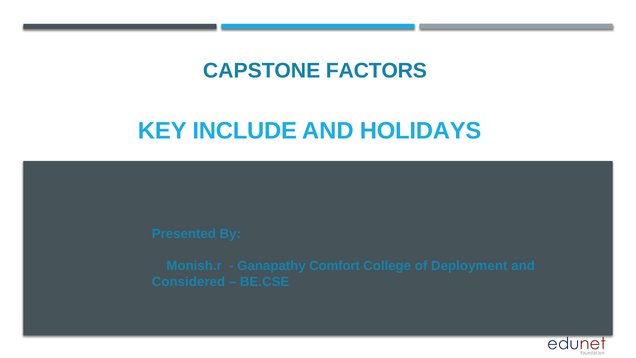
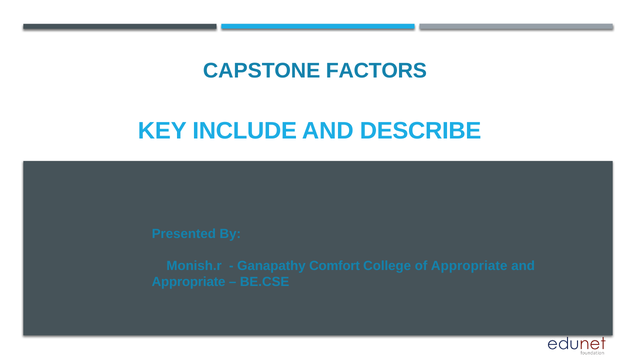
HOLIDAYS: HOLIDAYS -> DESCRIBE
of Deployment: Deployment -> Appropriate
Considered at (188, 282): Considered -> Appropriate
